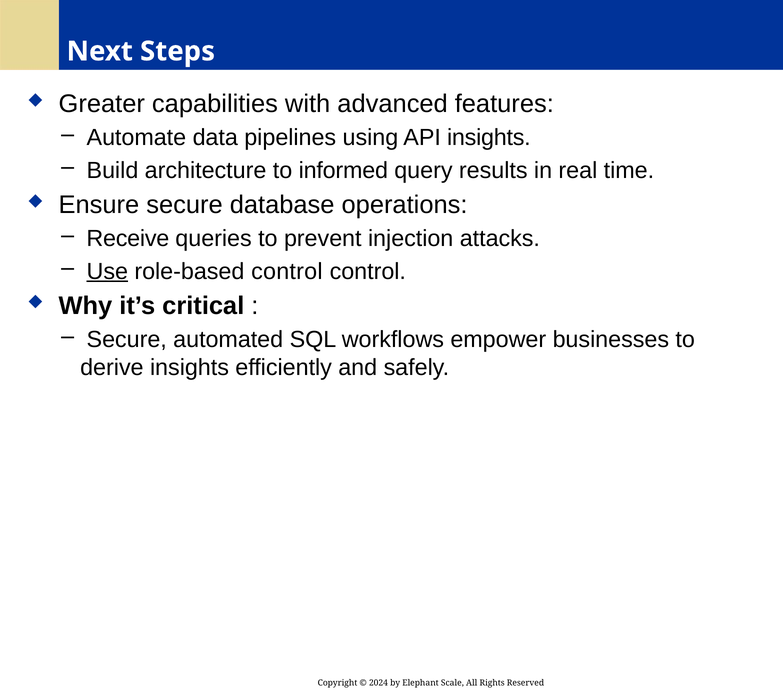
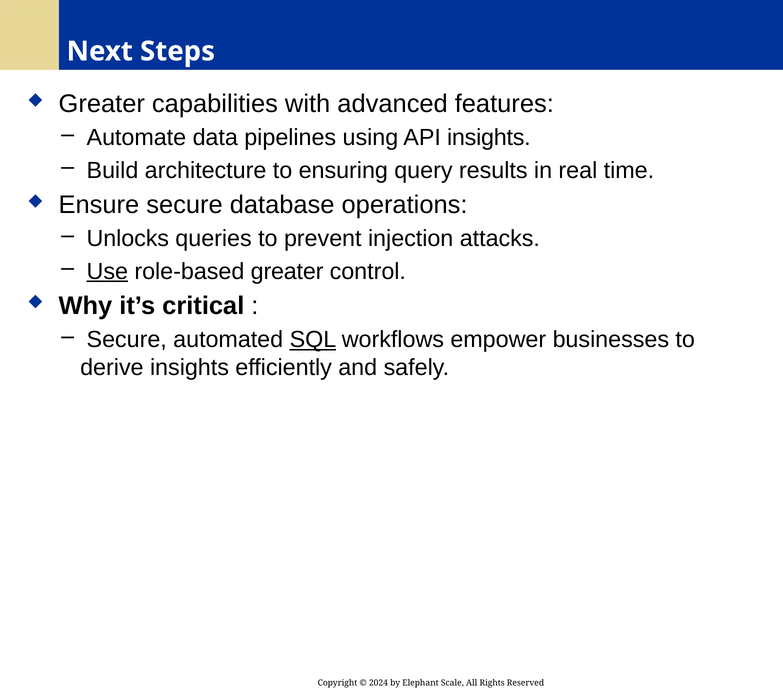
informed: informed -> ensuring
Receive: Receive -> Unlocks
role-based control: control -> greater
SQL underline: none -> present
